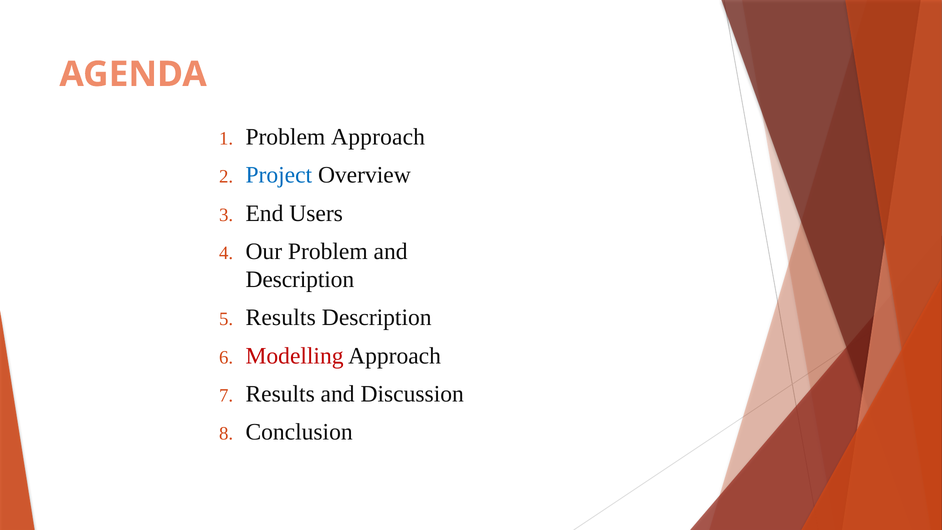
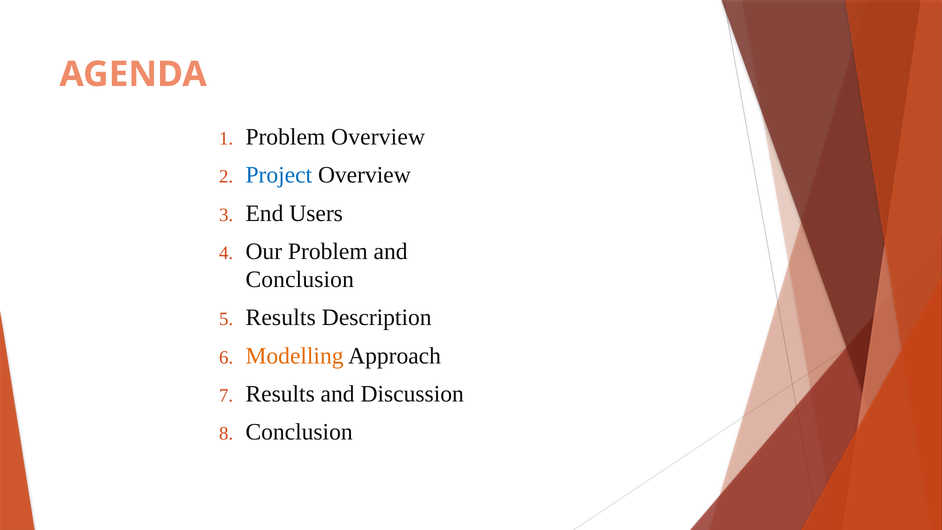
Problem Approach: Approach -> Overview
Description at (300, 280): Description -> Conclusion
Modelling colour: red -> orange
